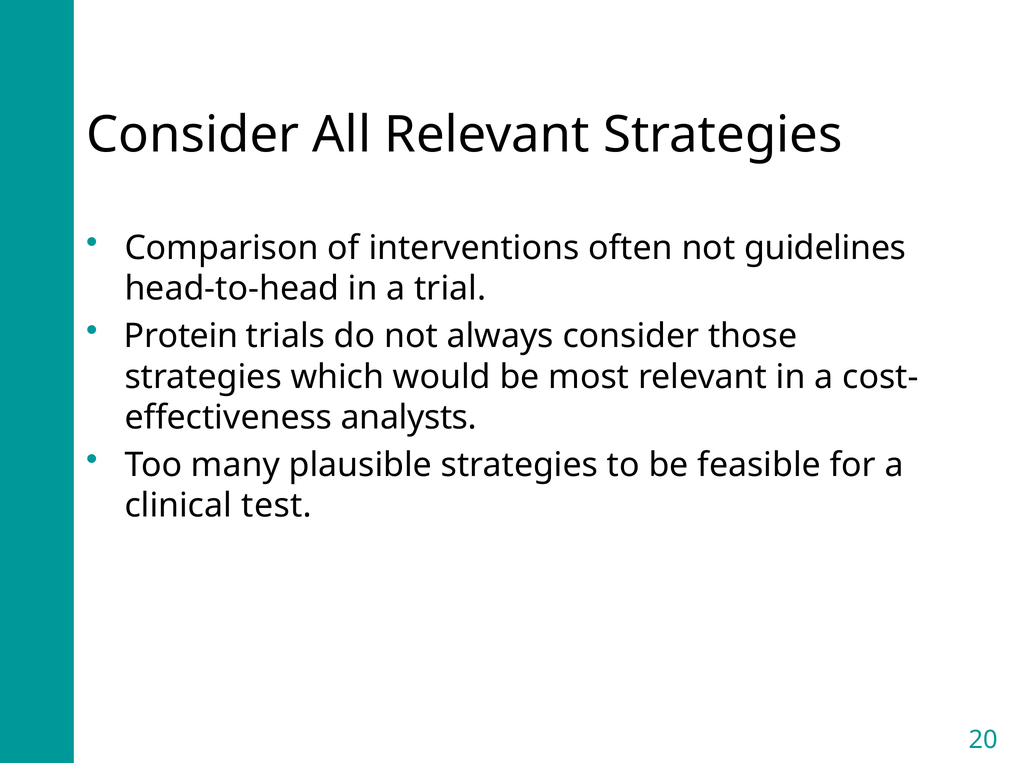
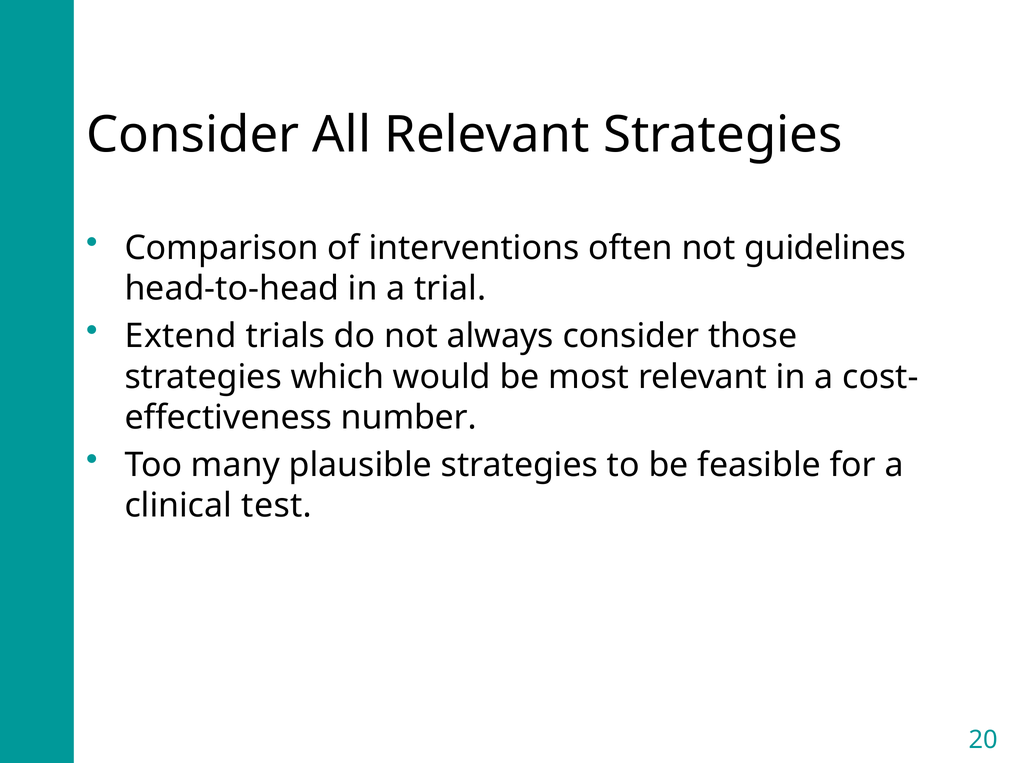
Protein: Protein -> Extend
analysts: analysts -> number
